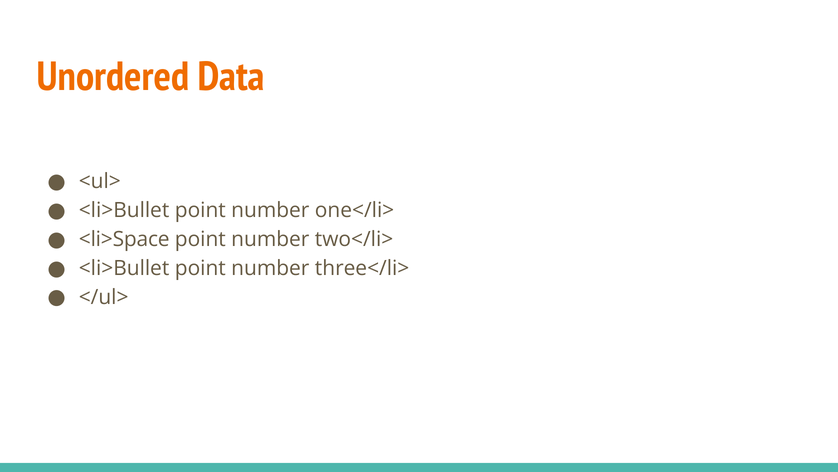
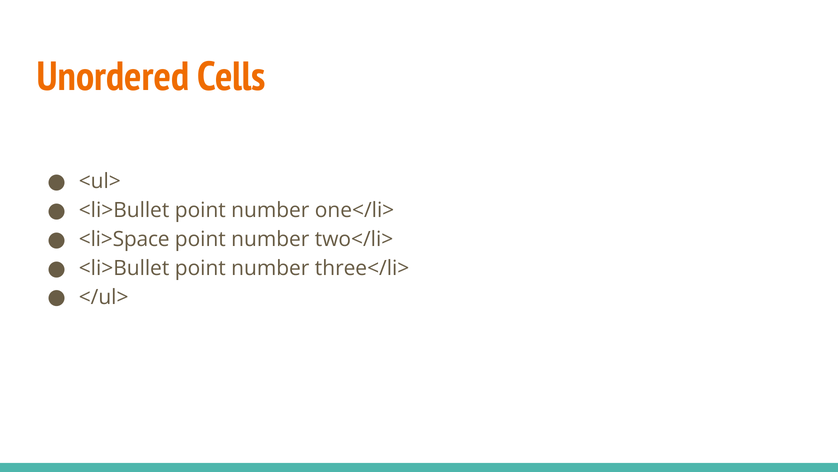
Data: Data -> Cells
